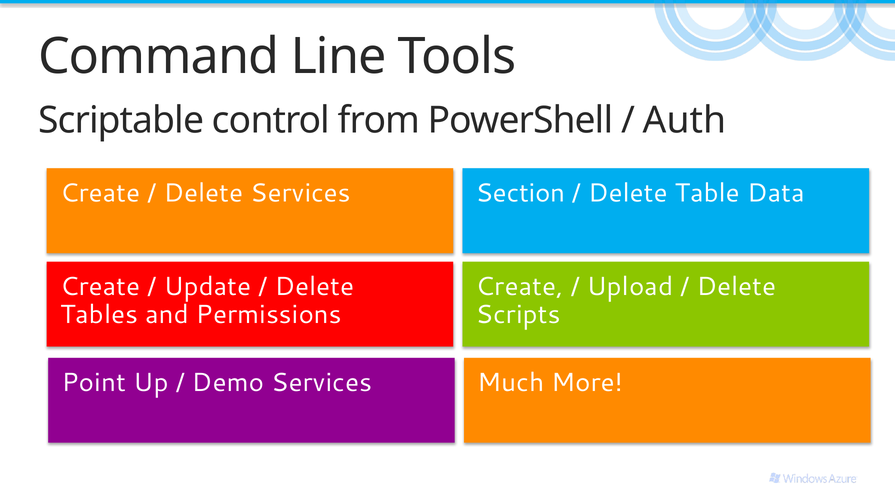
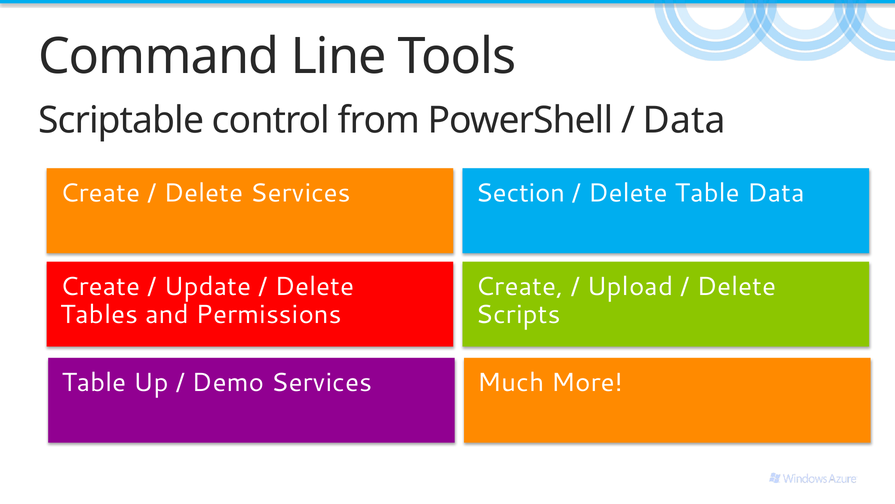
Auth at (684, 121): Auth -> Data
Point at (94, 382): Point -> Table
